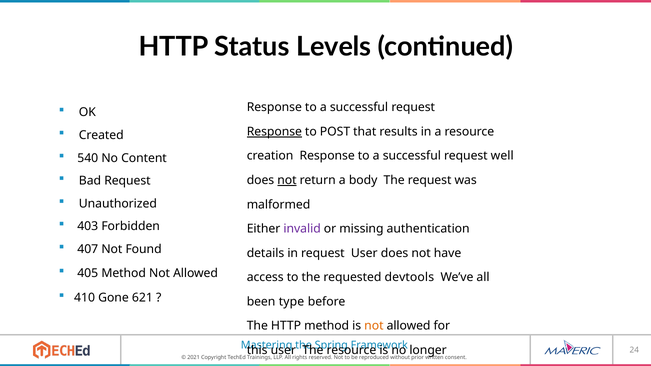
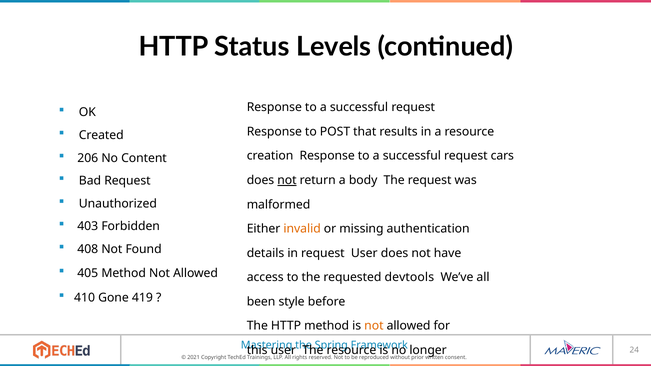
Response at (274, 132) underline: present -> none
540: 540 -> 206
well: well -> cars
invalid colour: purple -> orange
407: 407 -> 408
621: 621 -> 419
type: type -> style
